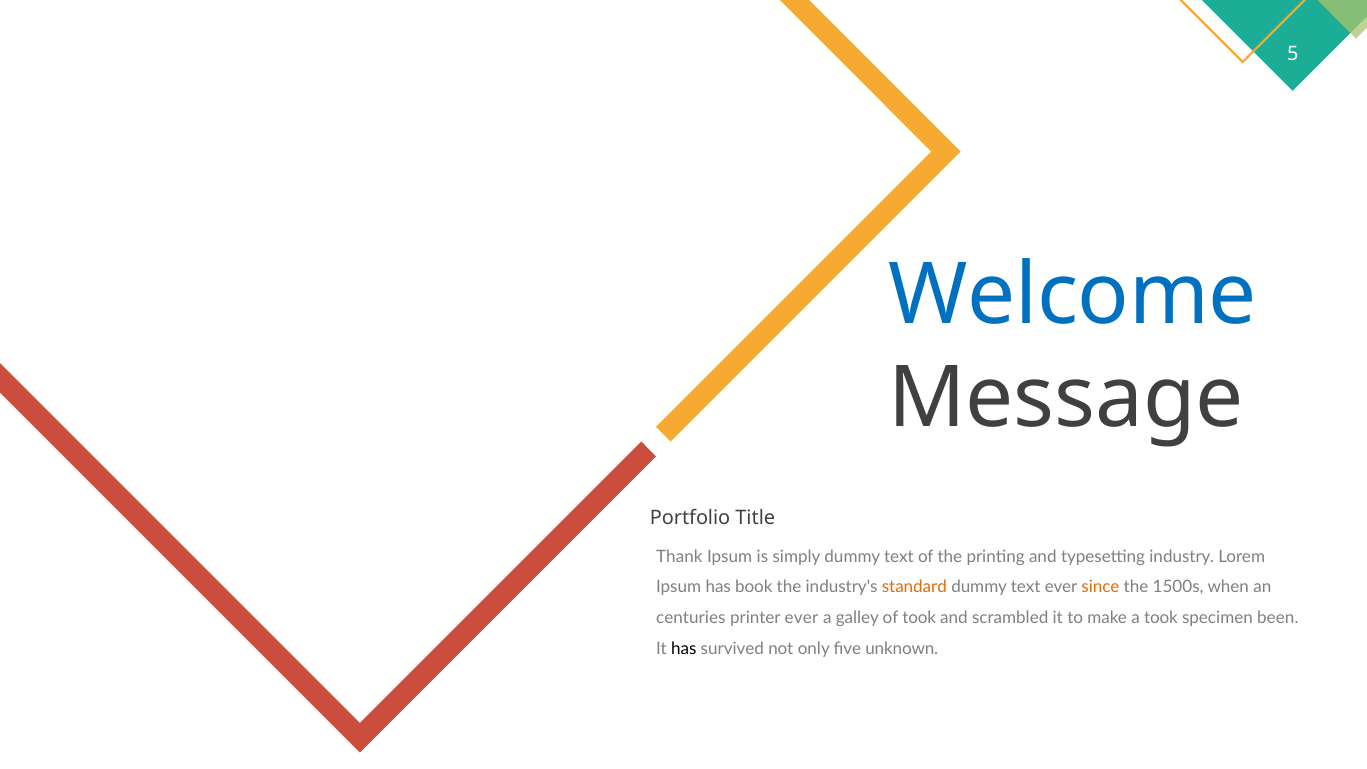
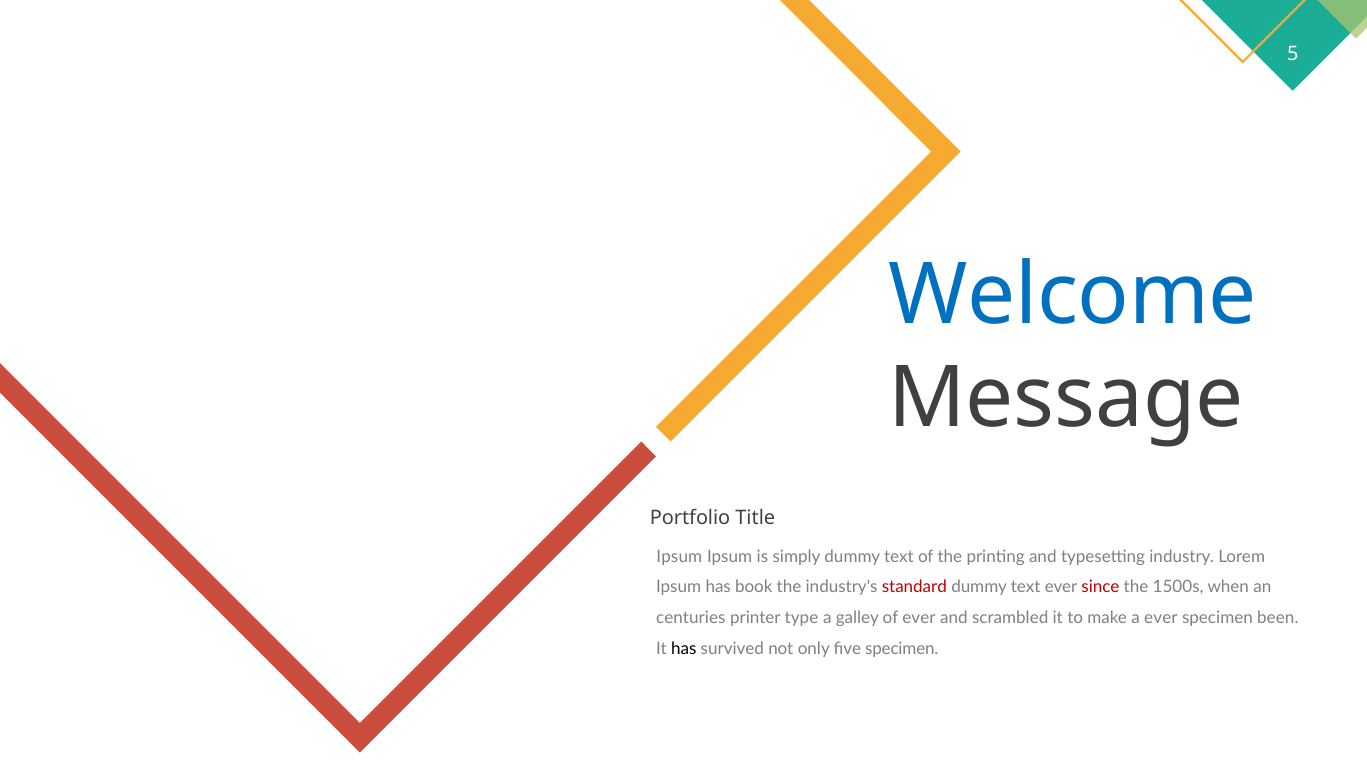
Thank at (679, 557): Thank -> Ipsum
standard colour: orange -> red
since colour: orange -> red
printer ever: ever -> type
of took: took -> ever
a took: took -> ever
five unknown: unknown -> specimen
